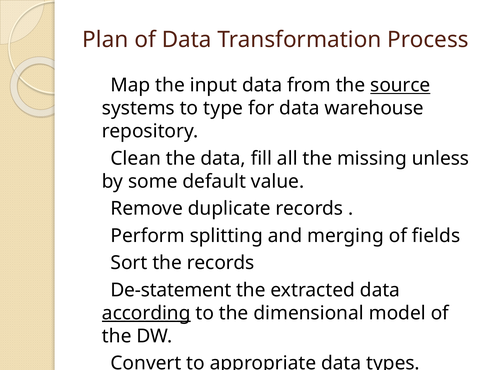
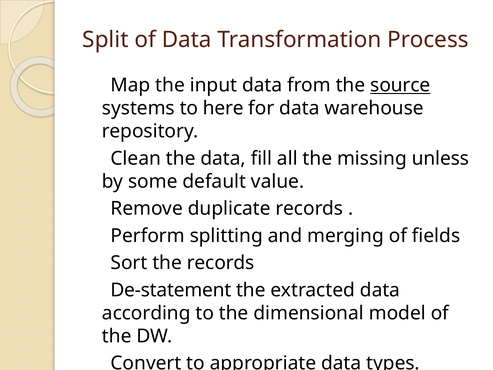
Plan: Plan -> Split
type: type -> here
according underline: present -> none
